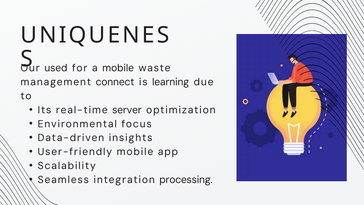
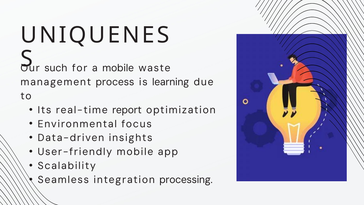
used: used -> such
connect: connect -> process
server: server -> report
